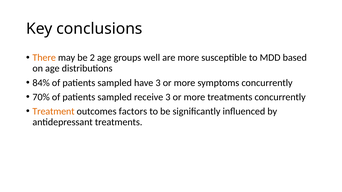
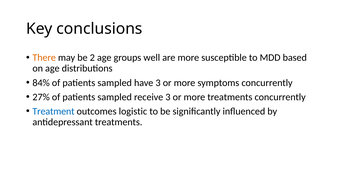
70%: 70% -> 27%
Treatment colour: orange -> blue
factors: factors -> logistic
